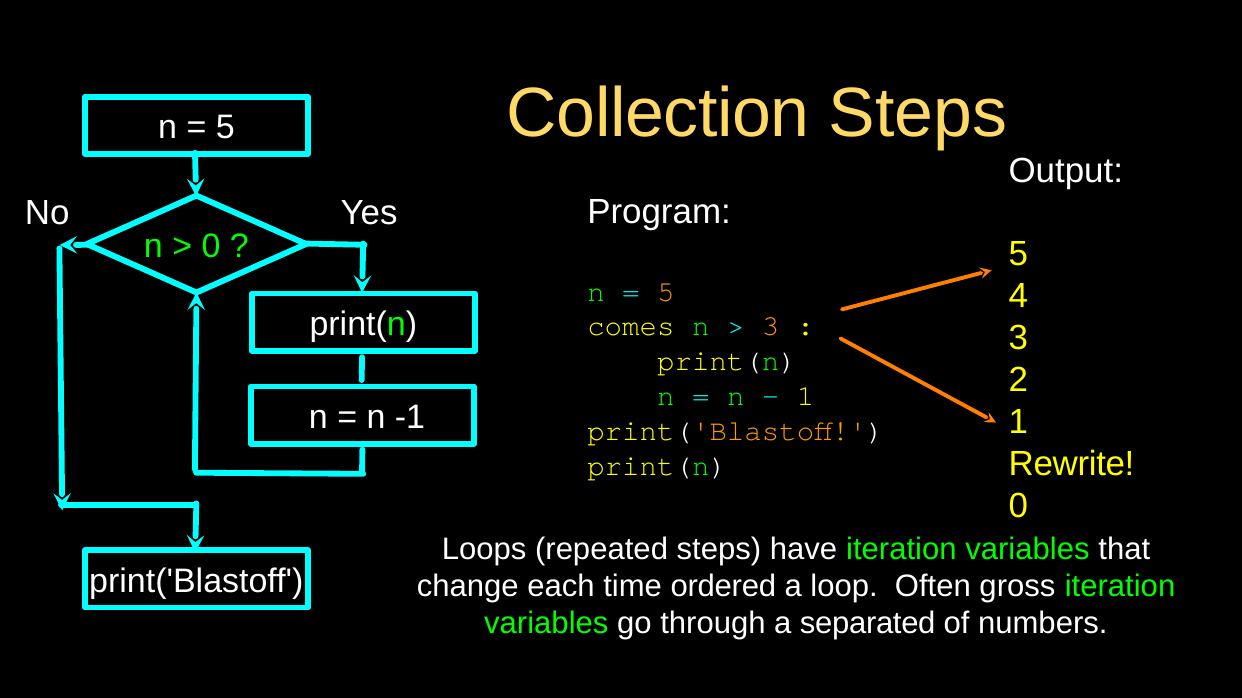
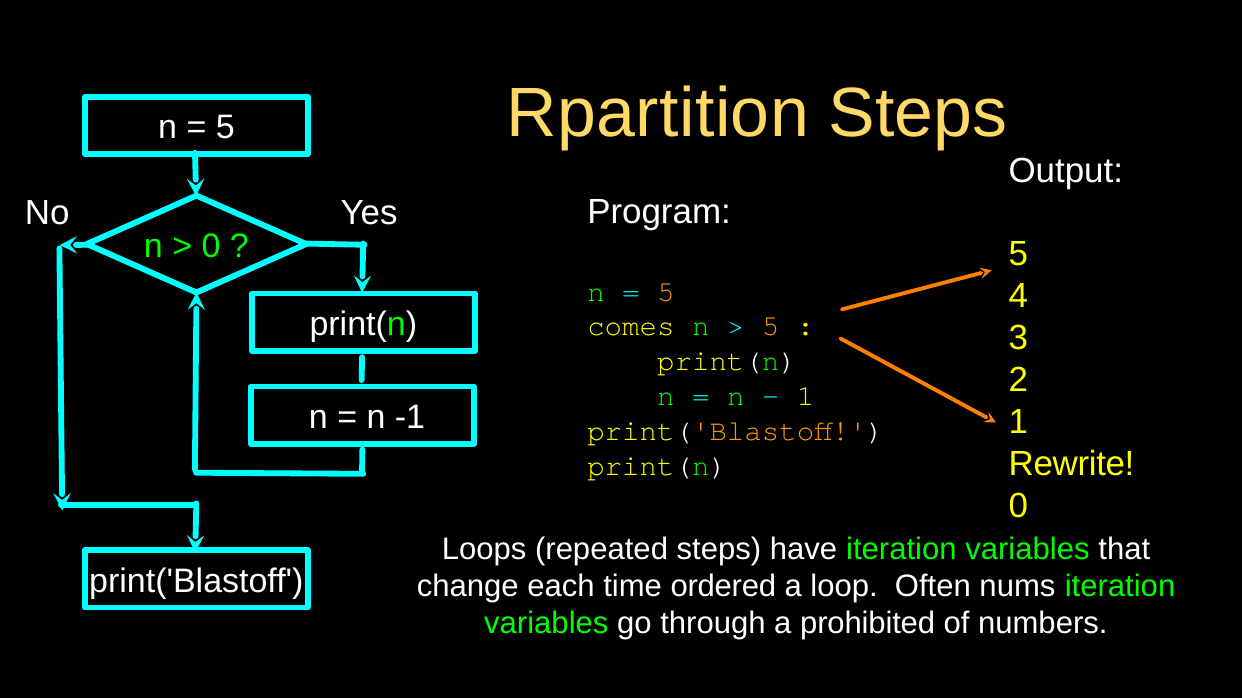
Collection: Collection -> Rpartition
3 at (771, 327): 3 -> 5
gross: gross -> nums
separated: separated -> prohibited
